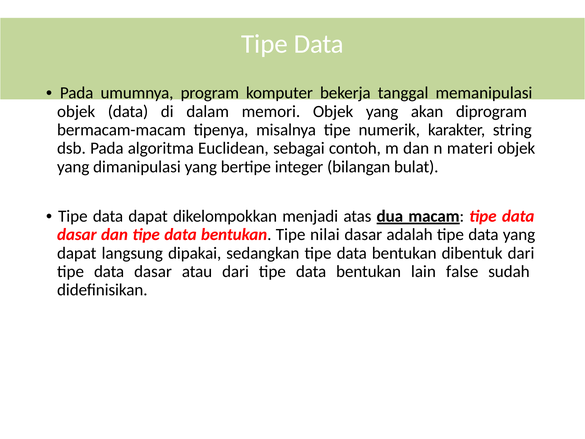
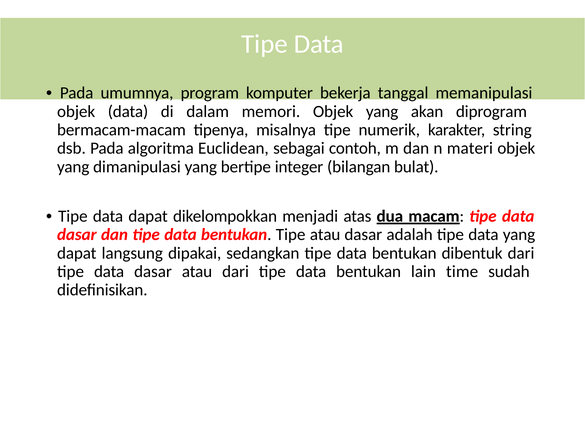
Tipe nilai: nilai -> atau
false: false -> time
